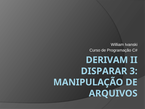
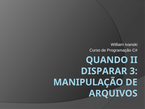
DERIVAM: DERIVAM -> QUANDO
